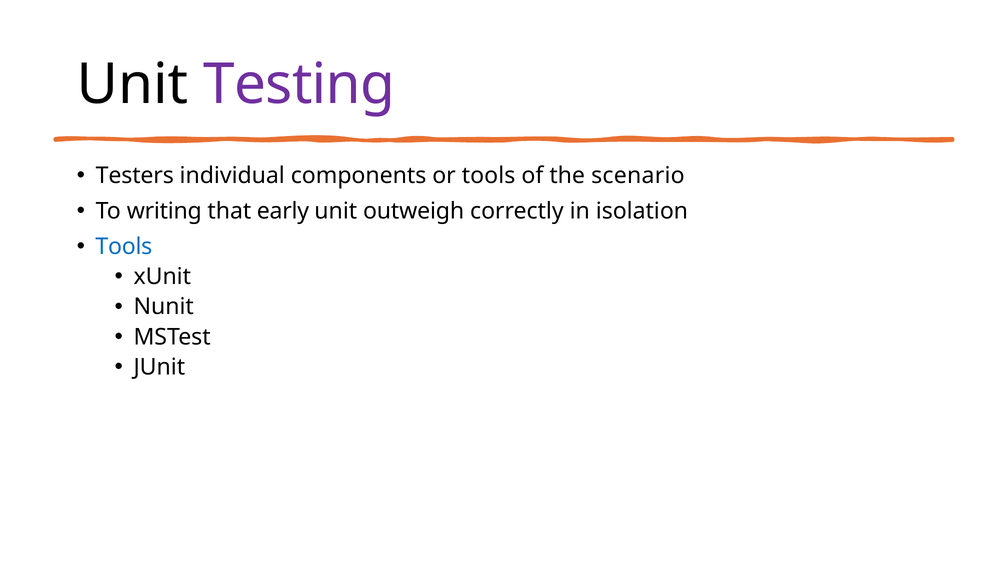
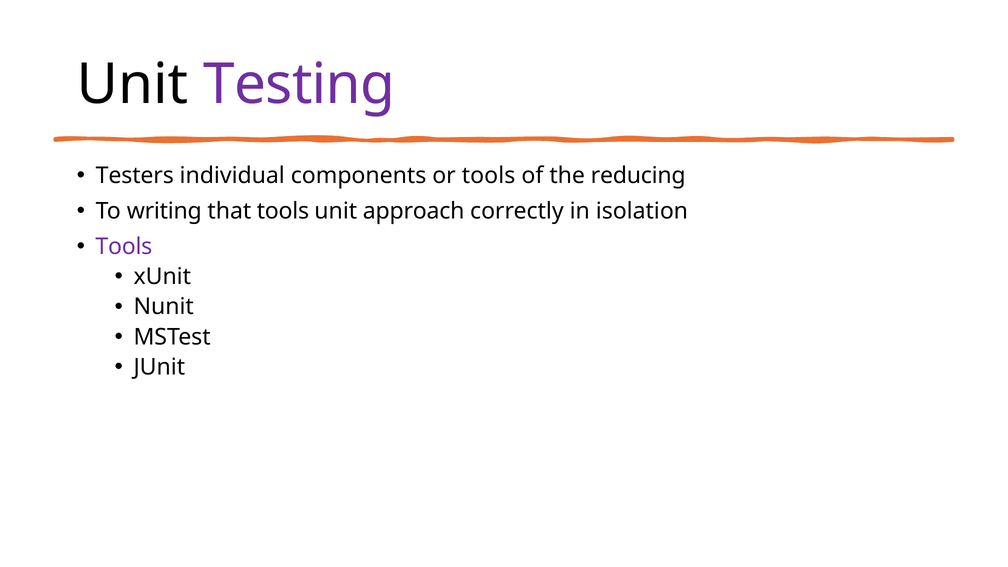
scenario: scenario -> reducing
that early: early -> tools
outweigh: outweigh -> approach
Tools at (124, 246) colour: blue -> purple
